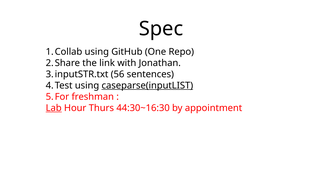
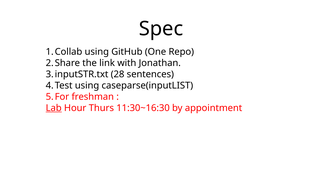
56: 56 -> 28
caseparse(inputLIST underline: present -> none
44:30~16:30: 44:30~16:30 -> 11:30~16:30
